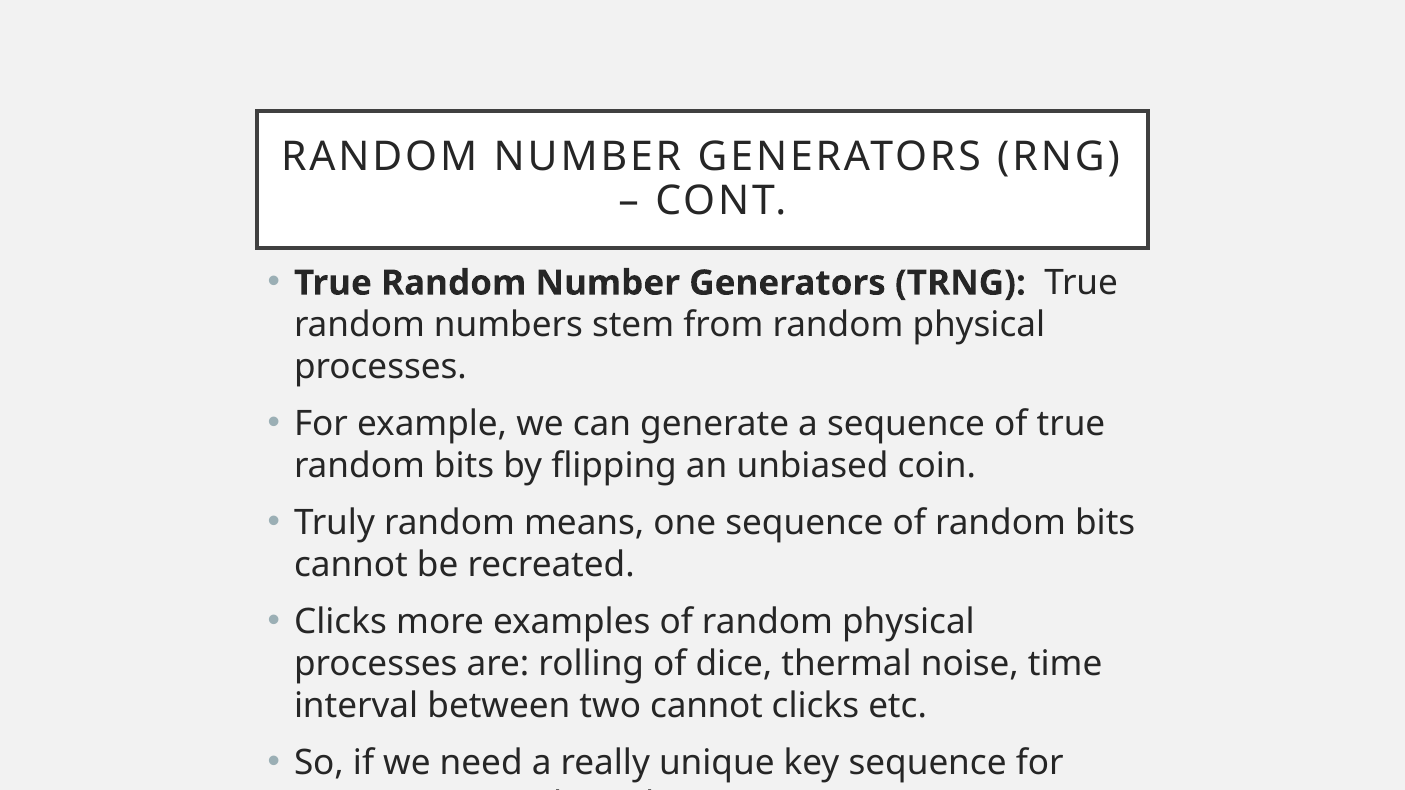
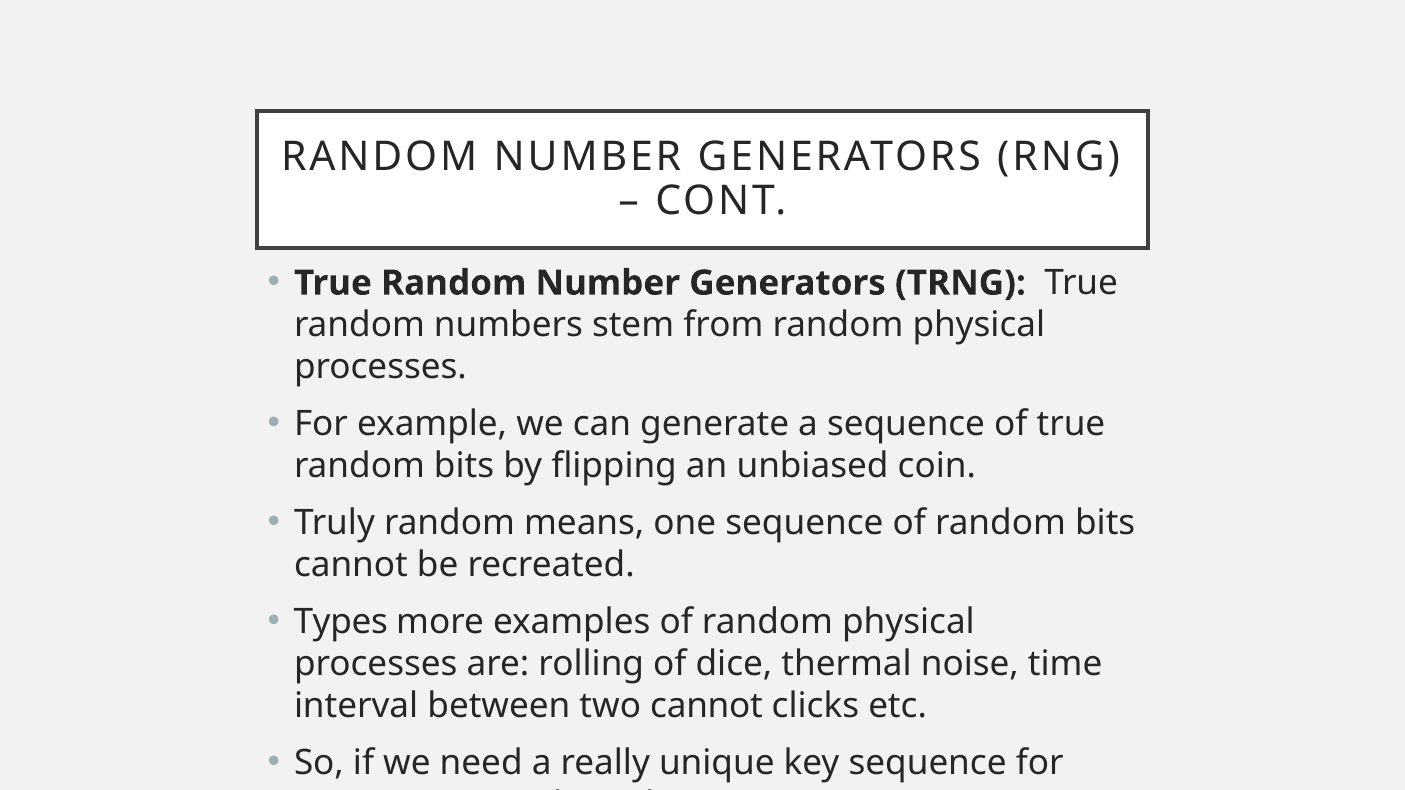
Clicks at (340, 622): Clicks -> Types
